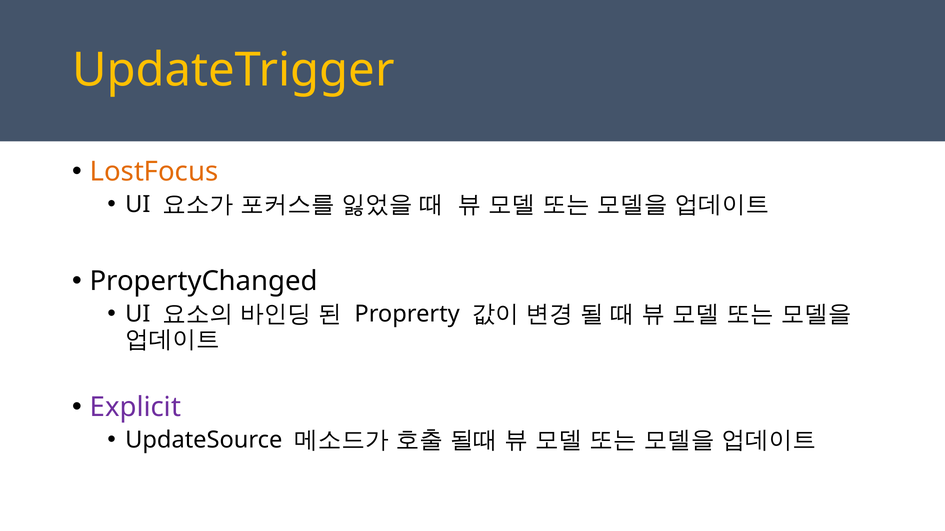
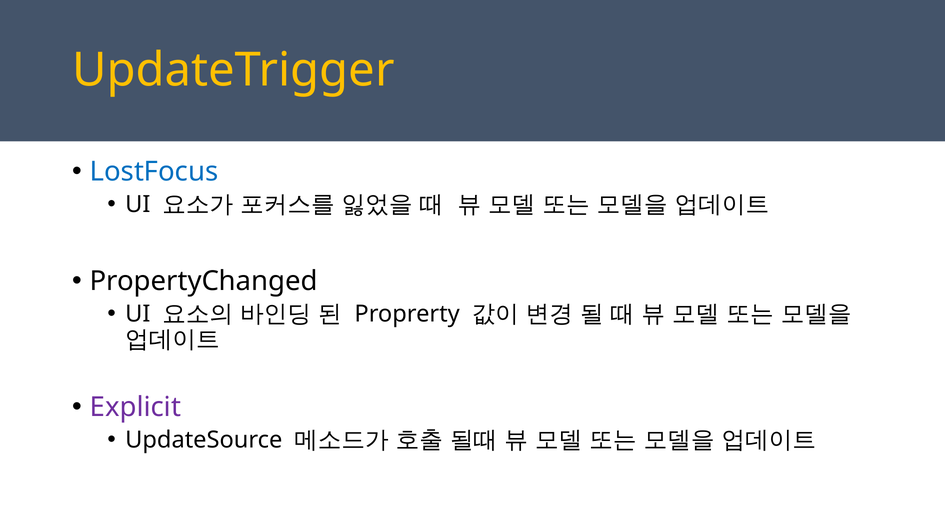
LostFocus colour: orange -> blue
